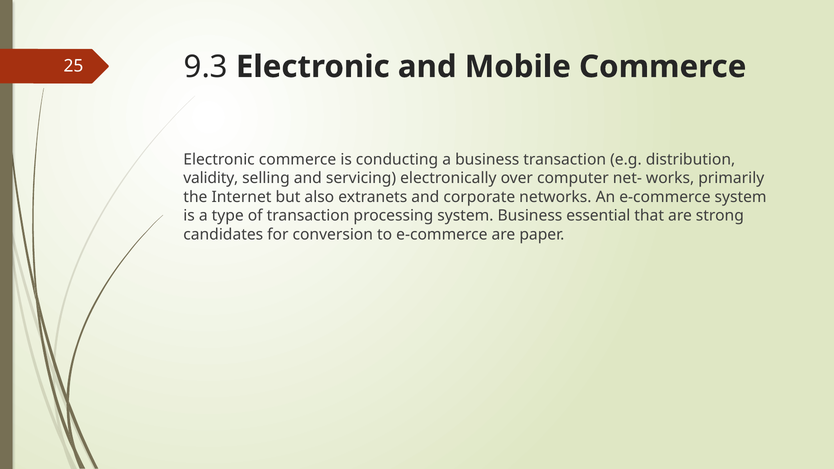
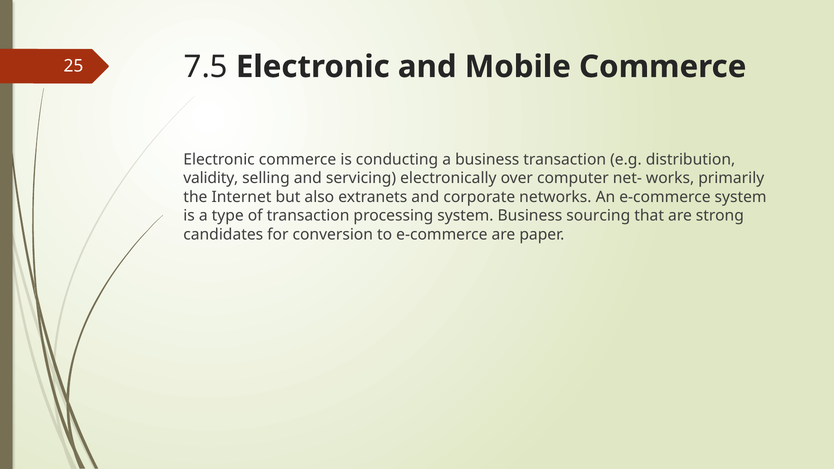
9.3: 9.3 -> 7.5
essential: essential -> sourcing
